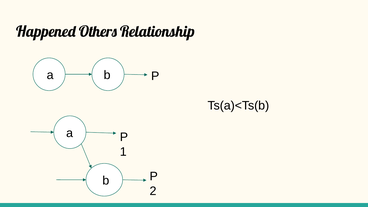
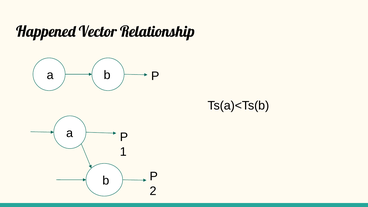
Others: Others -> Vector
